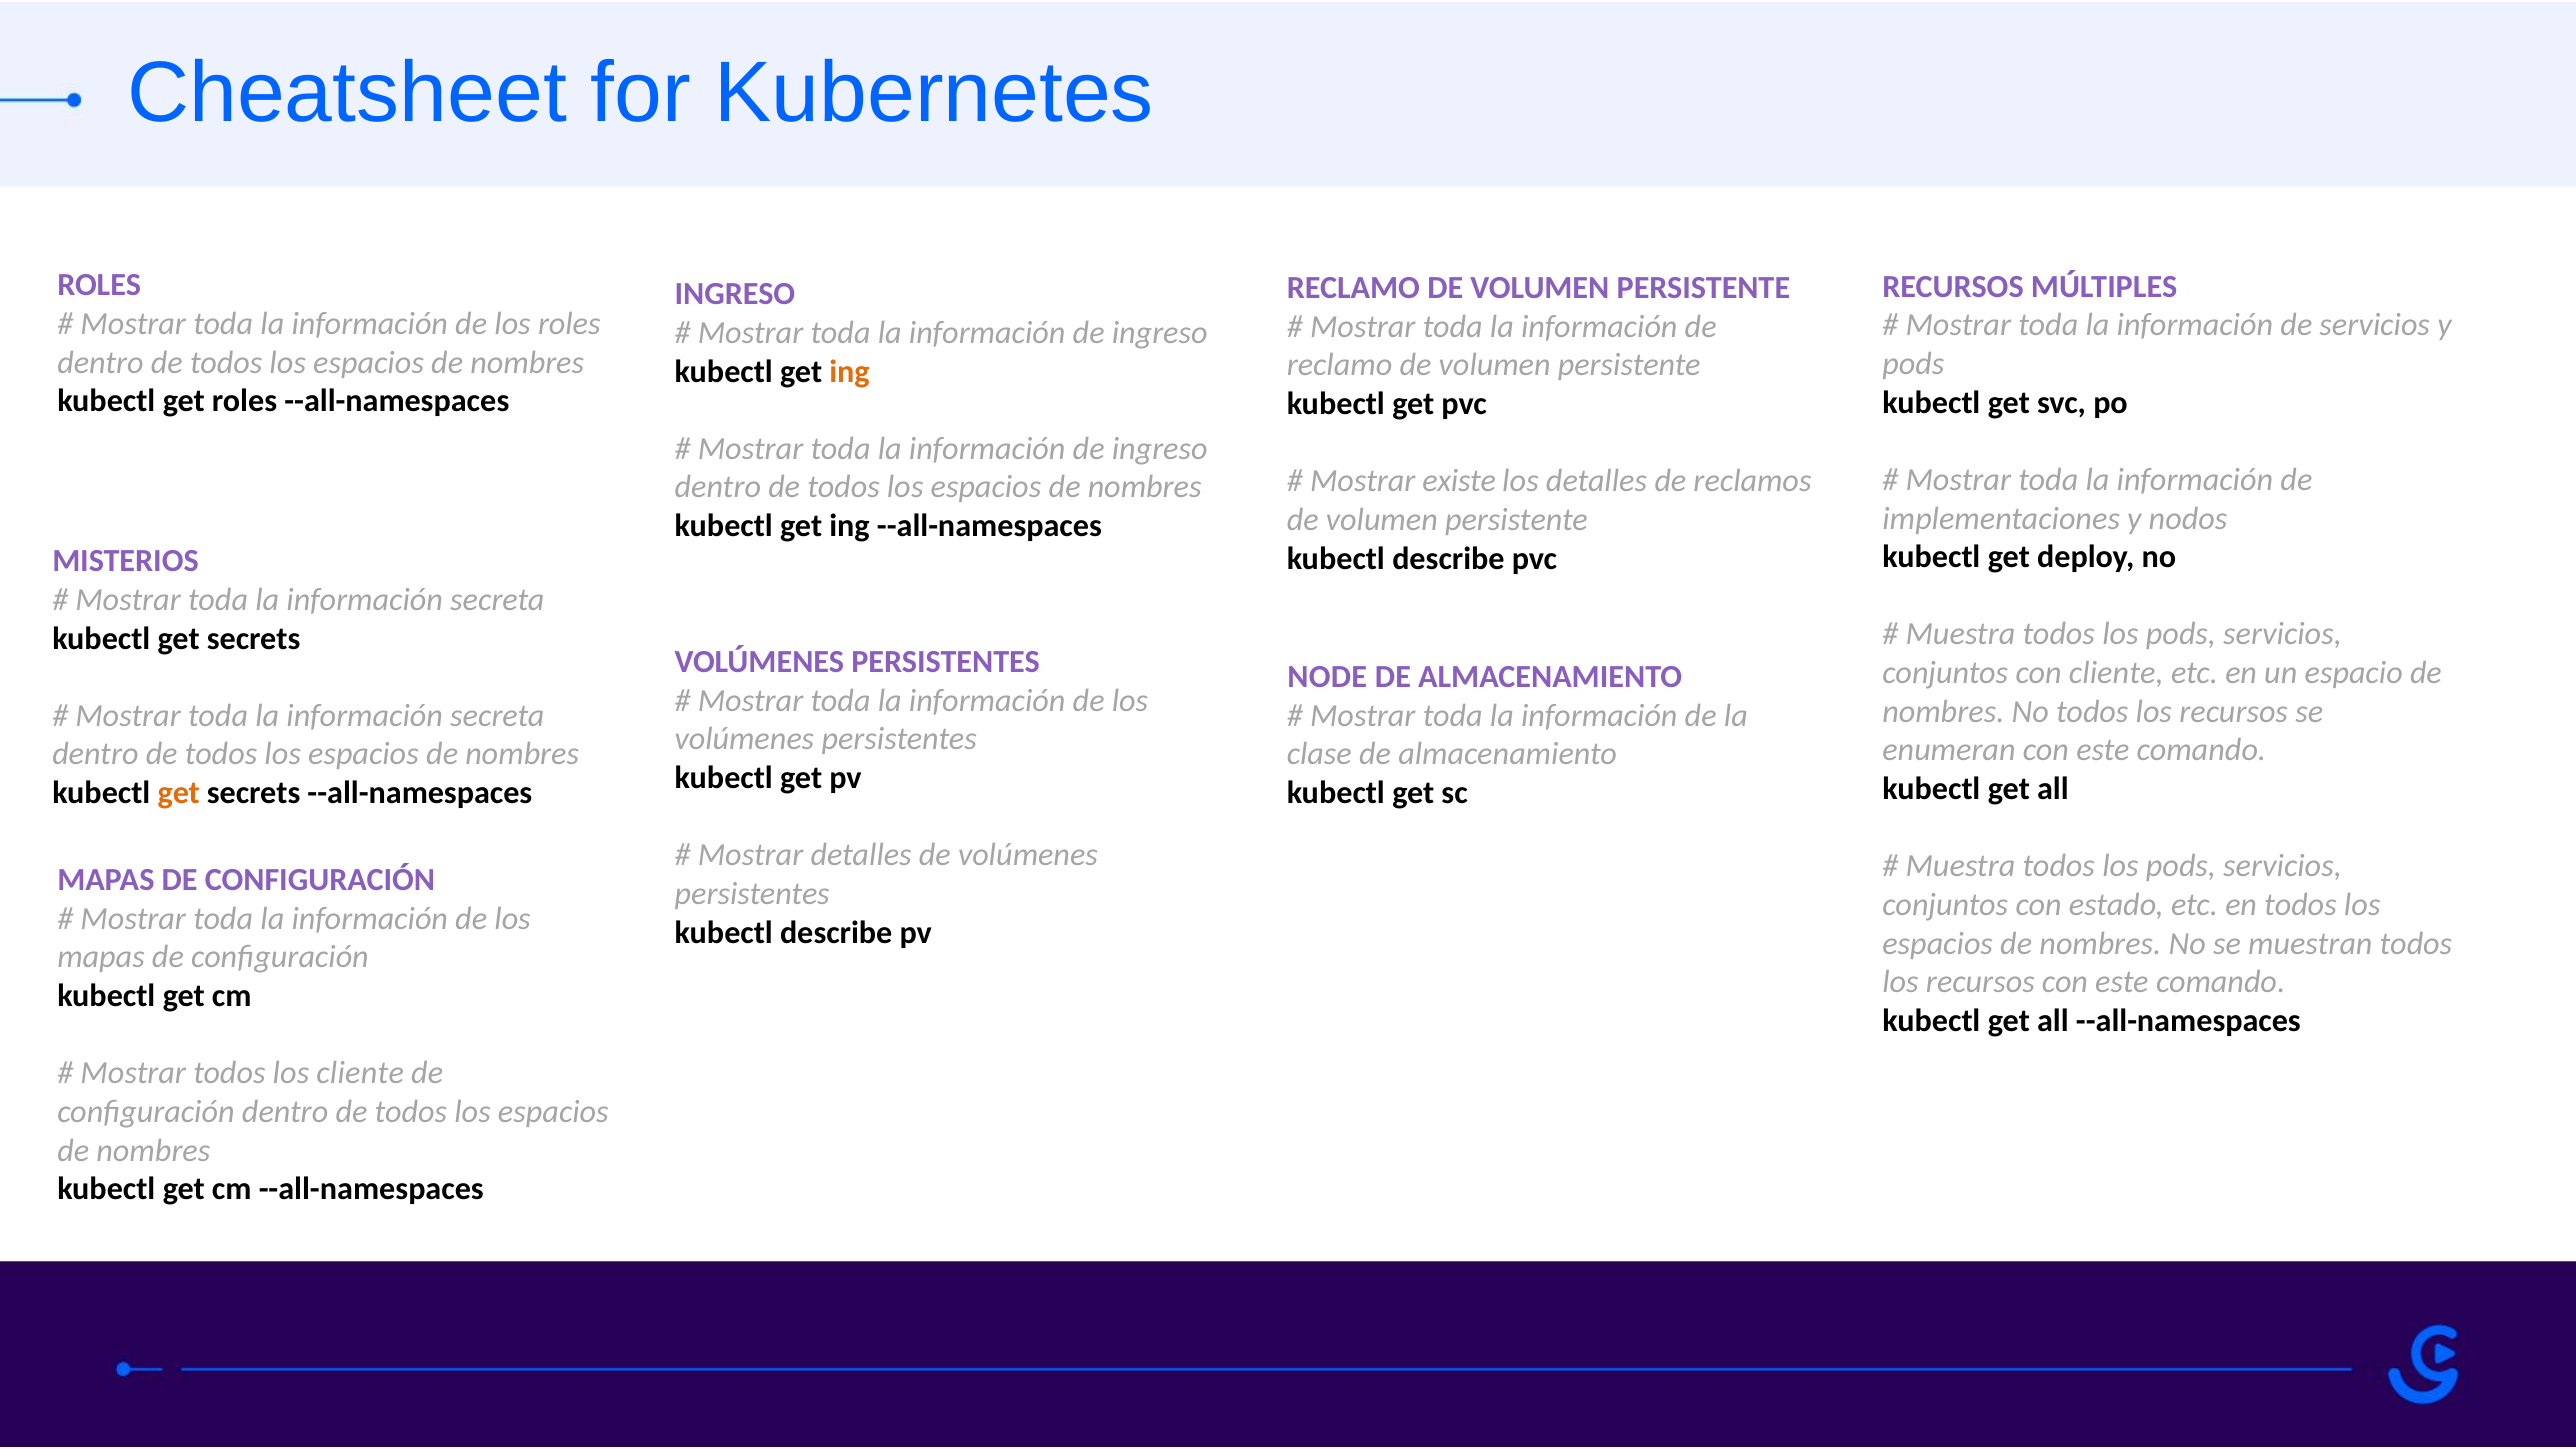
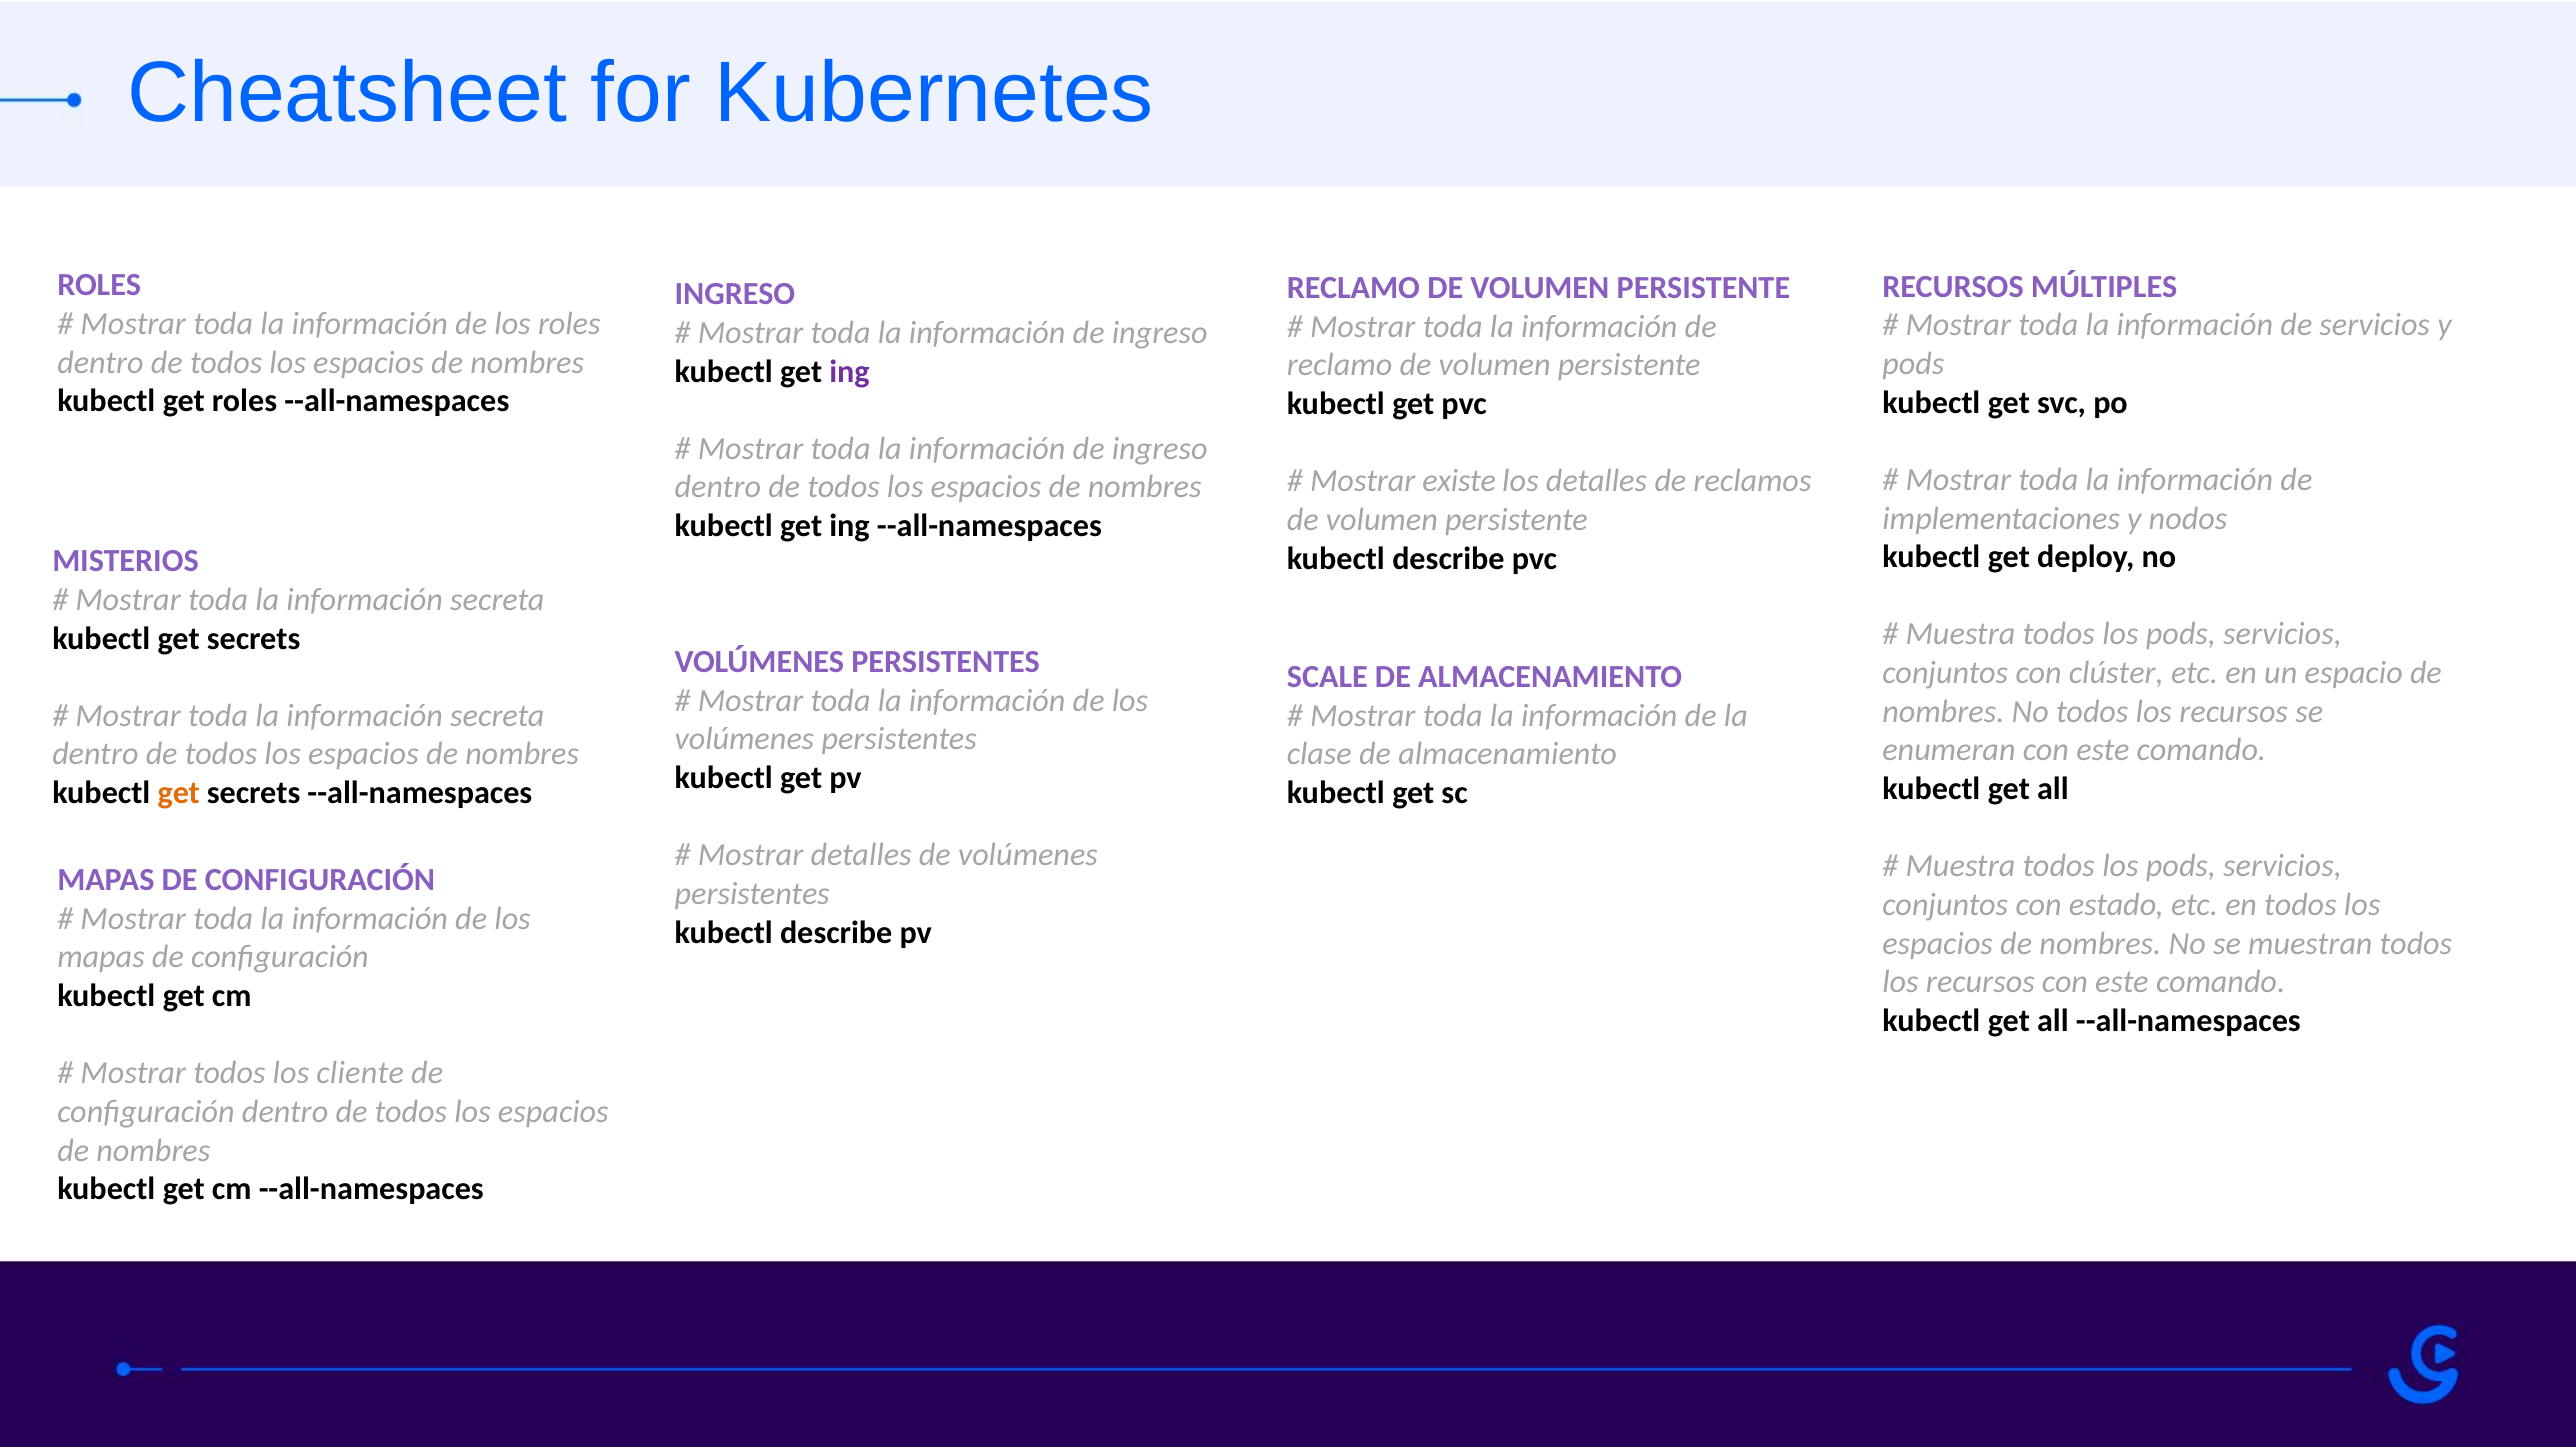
ing at (849, 371) colour: orange -> purple
con cliente: cliente -> clúster
NODE: NODE -> SCALE
